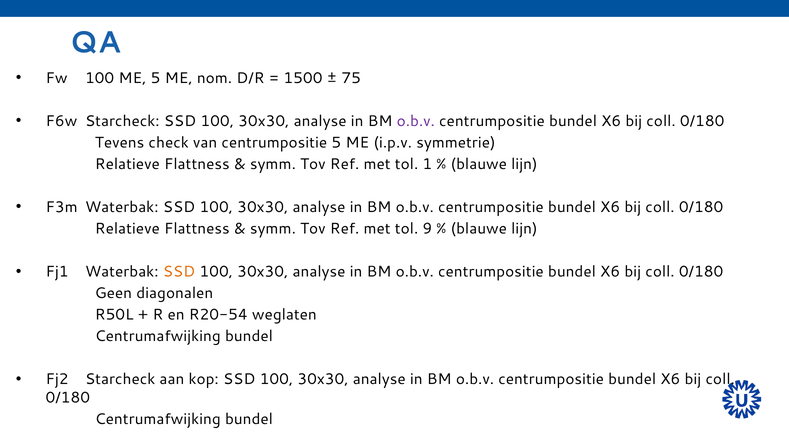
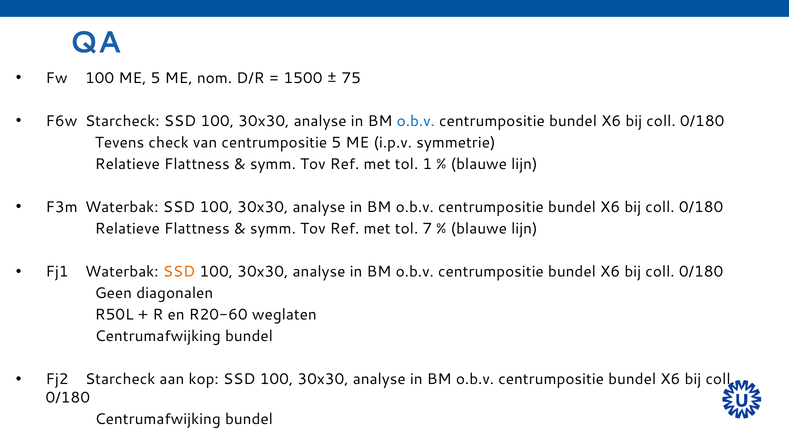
o.b.v at (416, 121) colour: purple -> blue
9: 9 -> 7
R20-54: R20-54 -> R20-60
